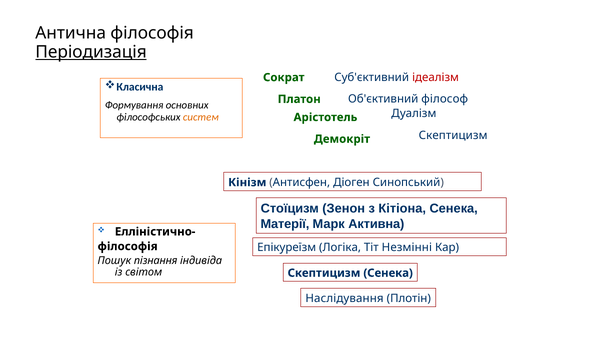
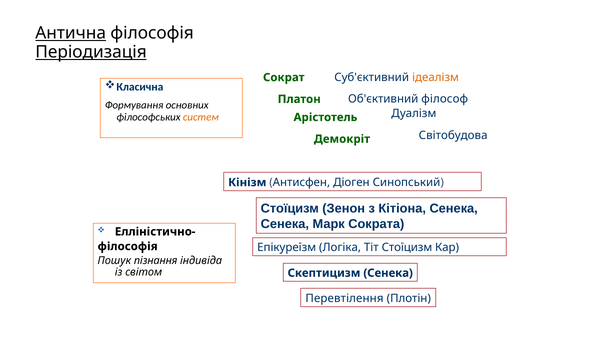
Антична underline: none -> present
ідеалізм colour: red -> orange
Скептицизм at (453, 135): Скептицизм -> Світобудова
Матерії at (285, 224): Матерії -> Сенека
Активна: Активна -> Сократа
Тіт Незмінні: Незмінні -> Стоїцизм
Наслідування: Наслідування -> Перевтілення
